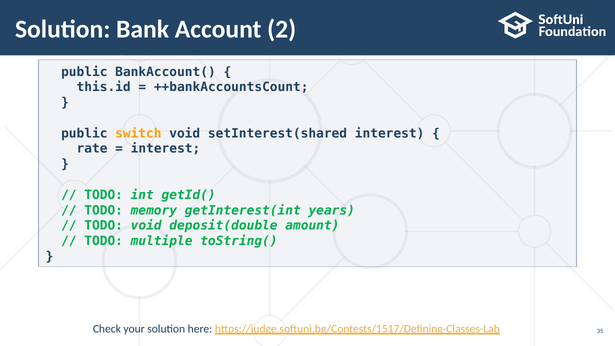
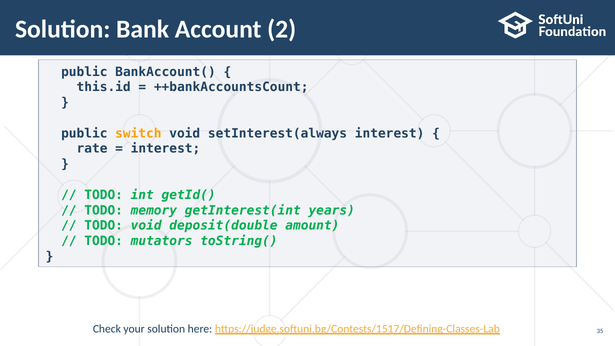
setInterest(shared: setInterest(shared -> setInterest(always
multiple: multiple -> mutators
